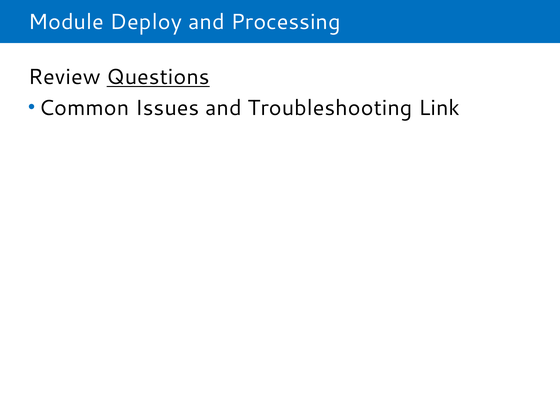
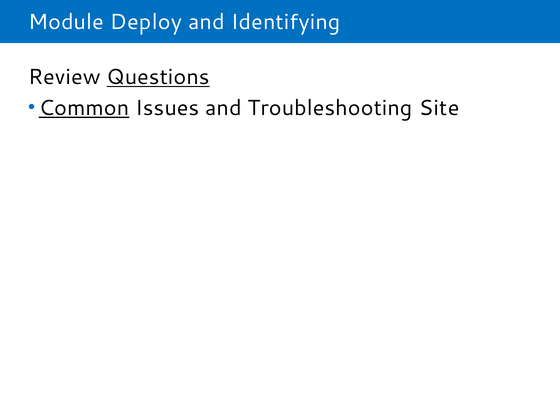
Processing: Processing -> Identifying
Common underline: none -> present
Link: Link -> Site
